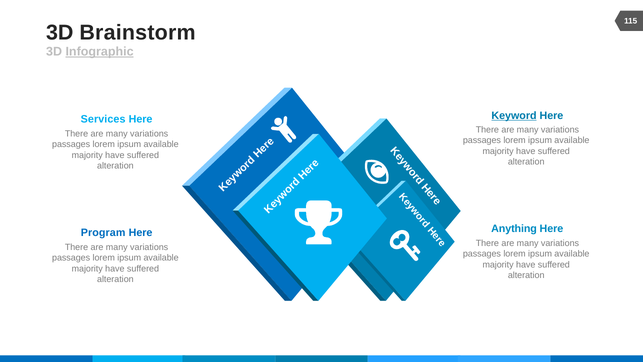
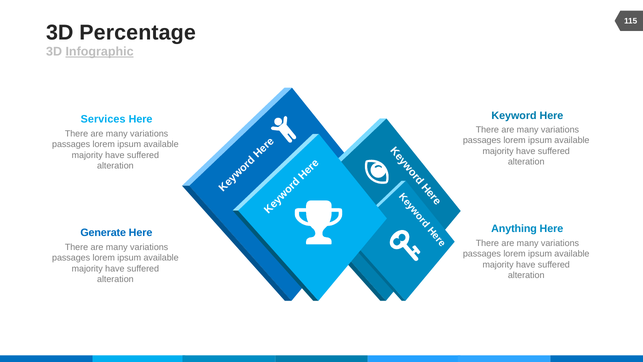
Brainstorm: Brainstorm -> Percentage
Keyword underline: present -> none
Program: Program -> Generate
